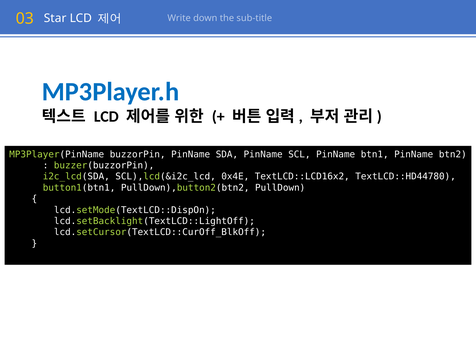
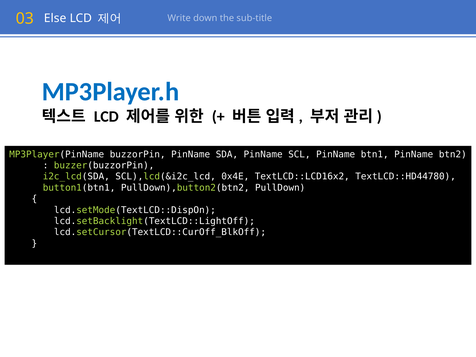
Star: Star -> Else
